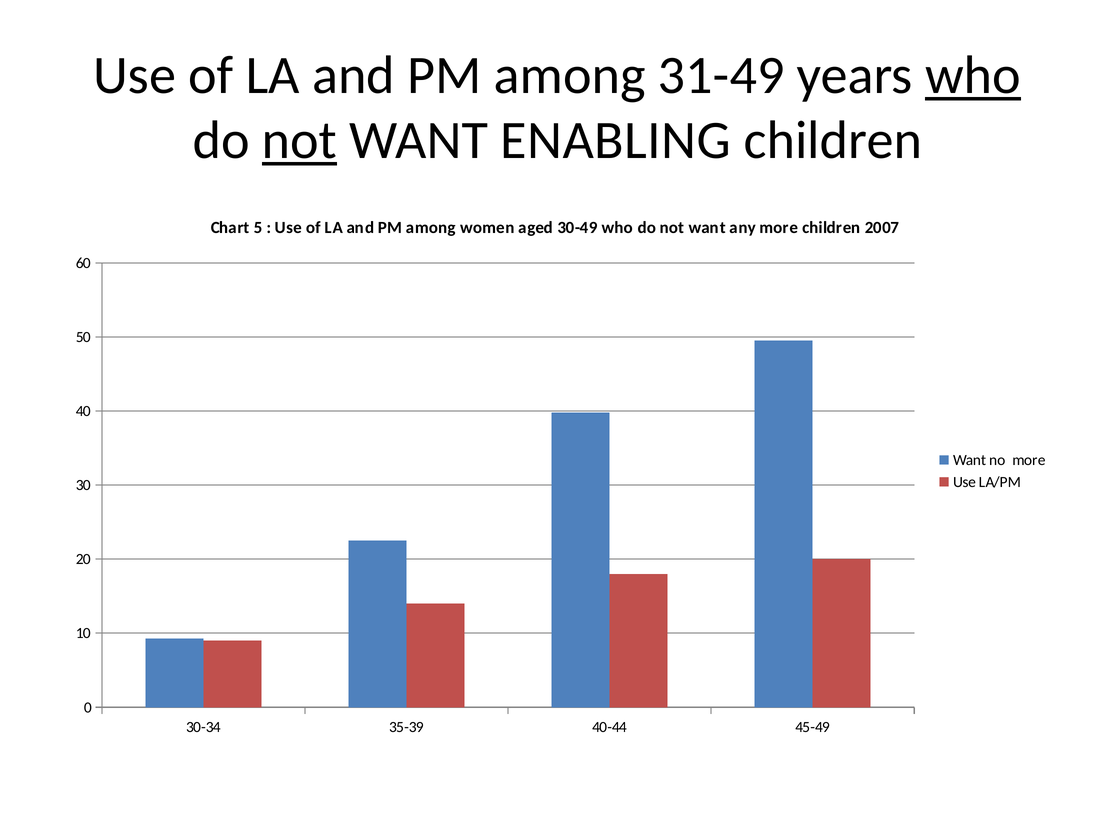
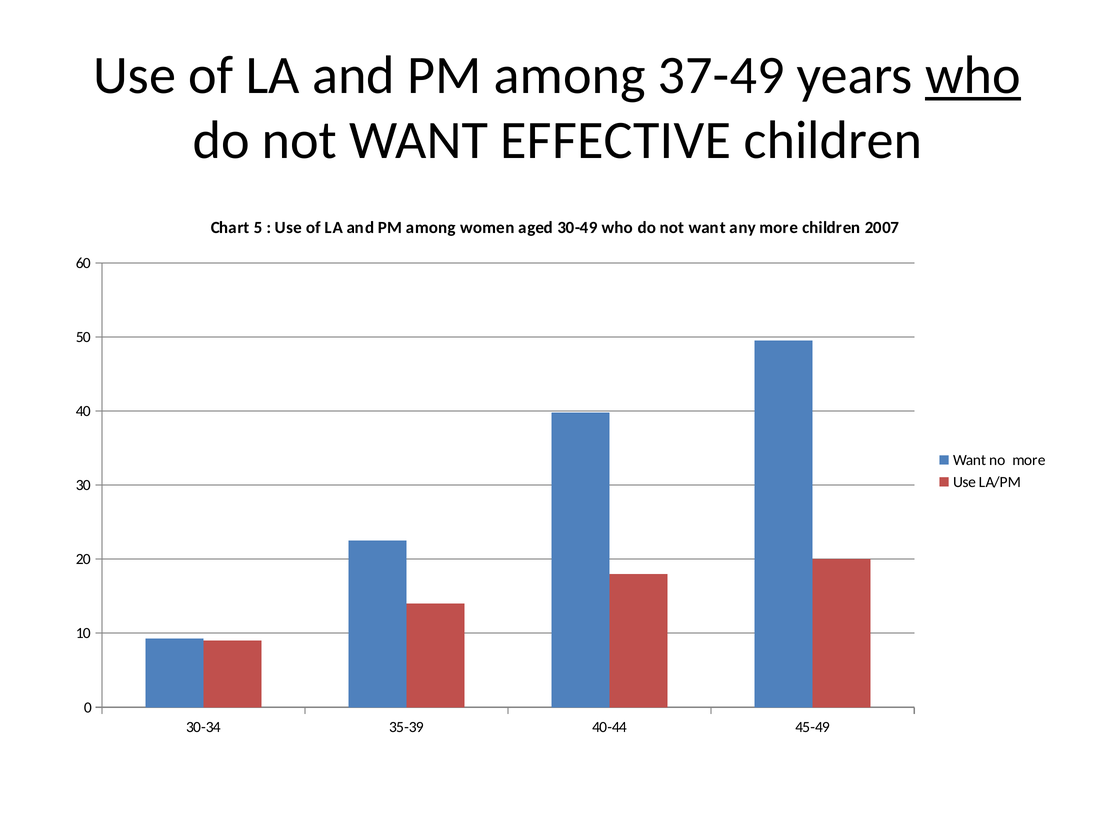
31-49: 31-49 -> 37-49
not at (299, 140) underline: present -> none
ENABLING: ENABLING -> EFFECTIVE
